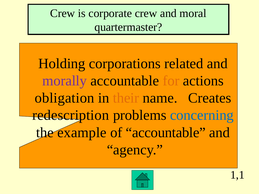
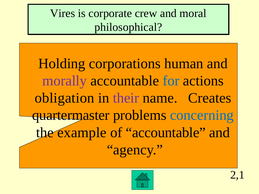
Crew at (63, 13): Crew -> Vires
quartermaster: quartermaster -> philosophical
related: related -> human
for colour: orange -> blue
their colour: orange -> purple
redescription: redescription -> quartermaster
1,1: 1,1 -> 2,1
